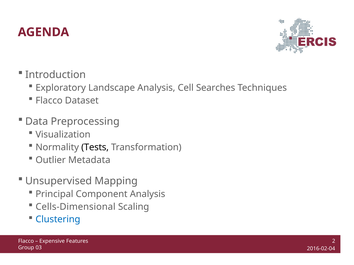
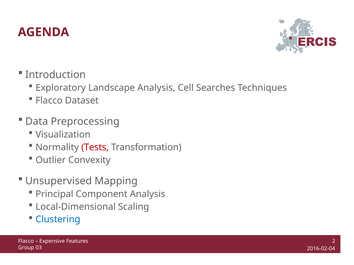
Tests colour: black -> red
Metadata: Metadata -> Convexity
Cells-Dimensional: Cells-Dimensional -> Local-Dimensional
